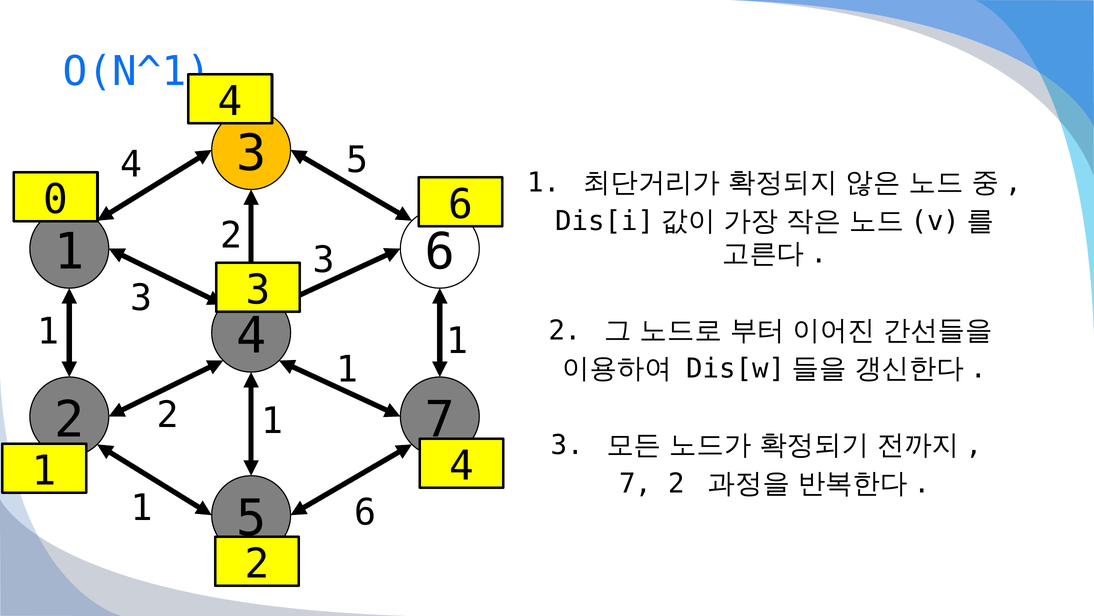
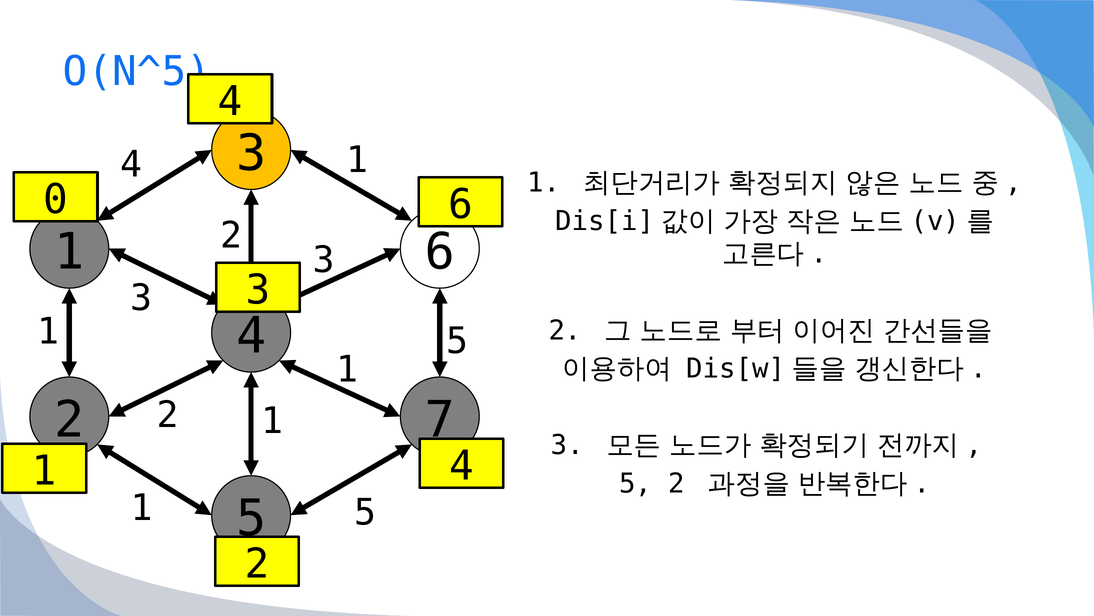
O(N^1: O(N^1 -> O(N^5
5 at (357, 160): 5 -> 1
1 at (457, 341): 1 -> 5
7 at (635, 483): 7 -> 5
6 at (365, 512): 6 -> 5
